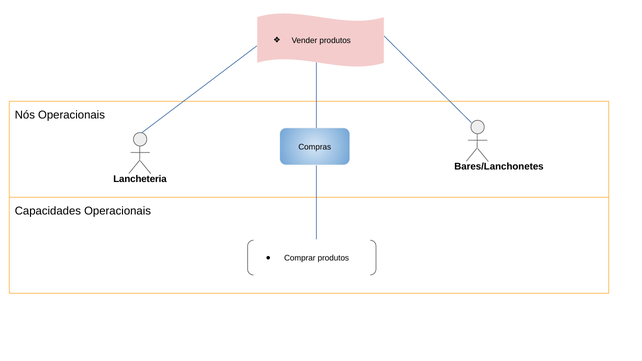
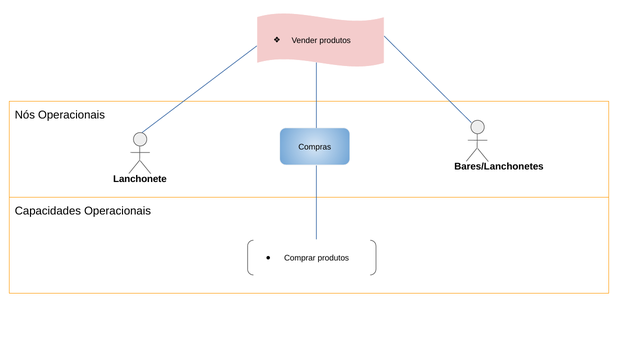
Lancheteria: Lancheteria -> Lanchonete
